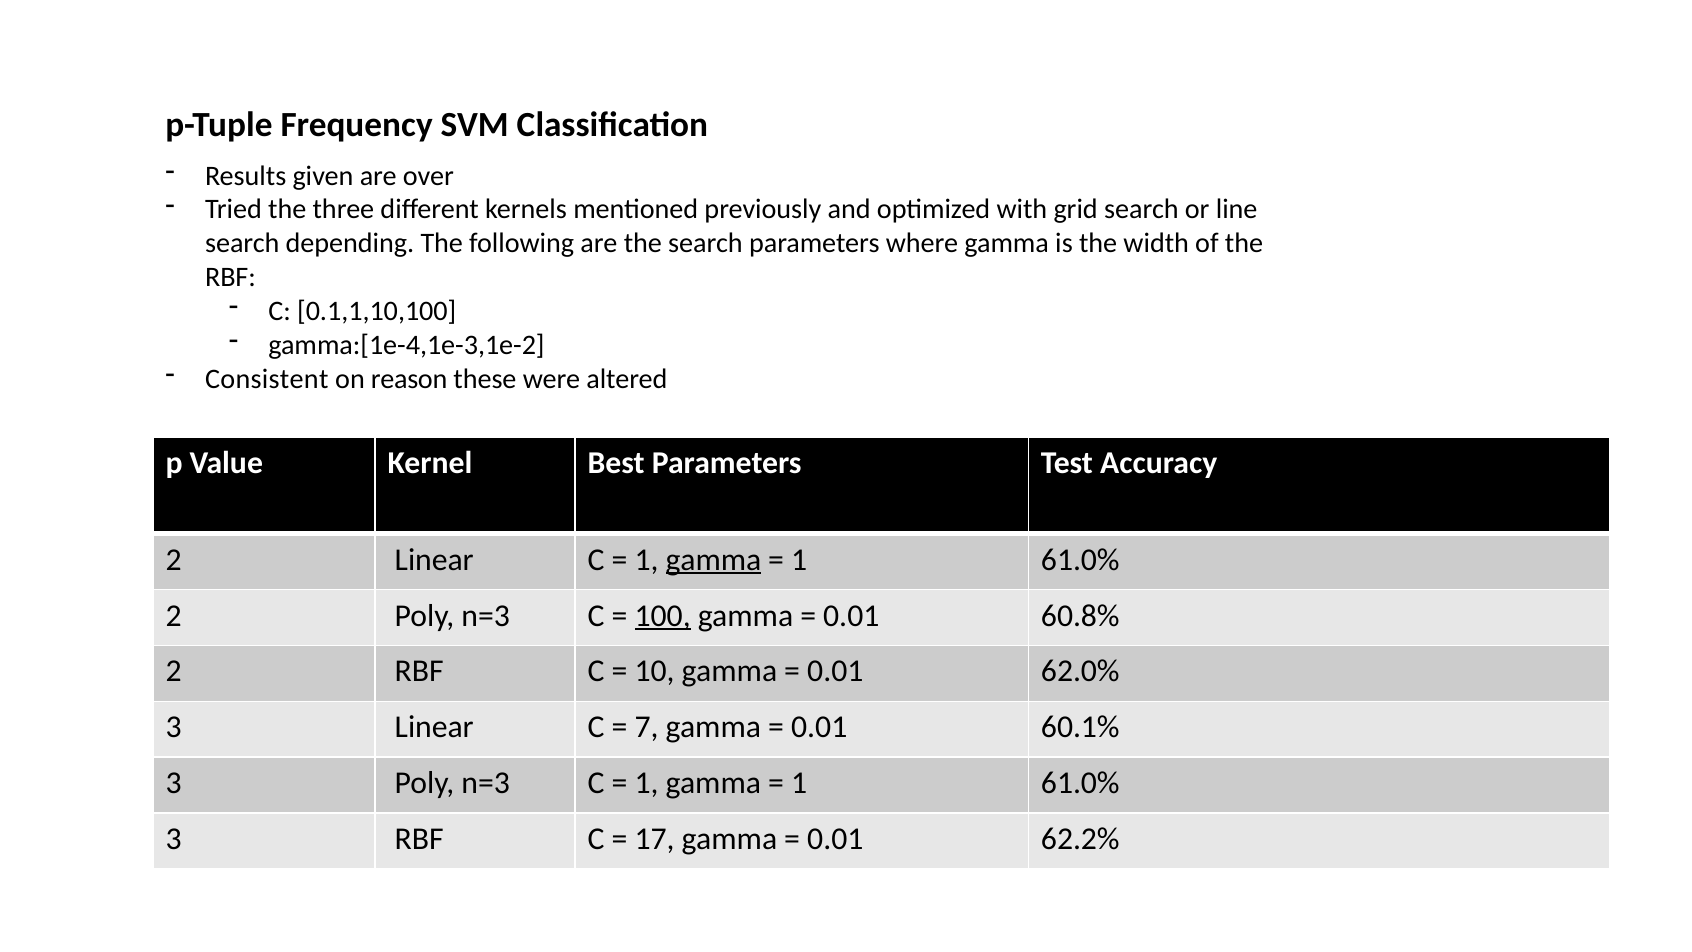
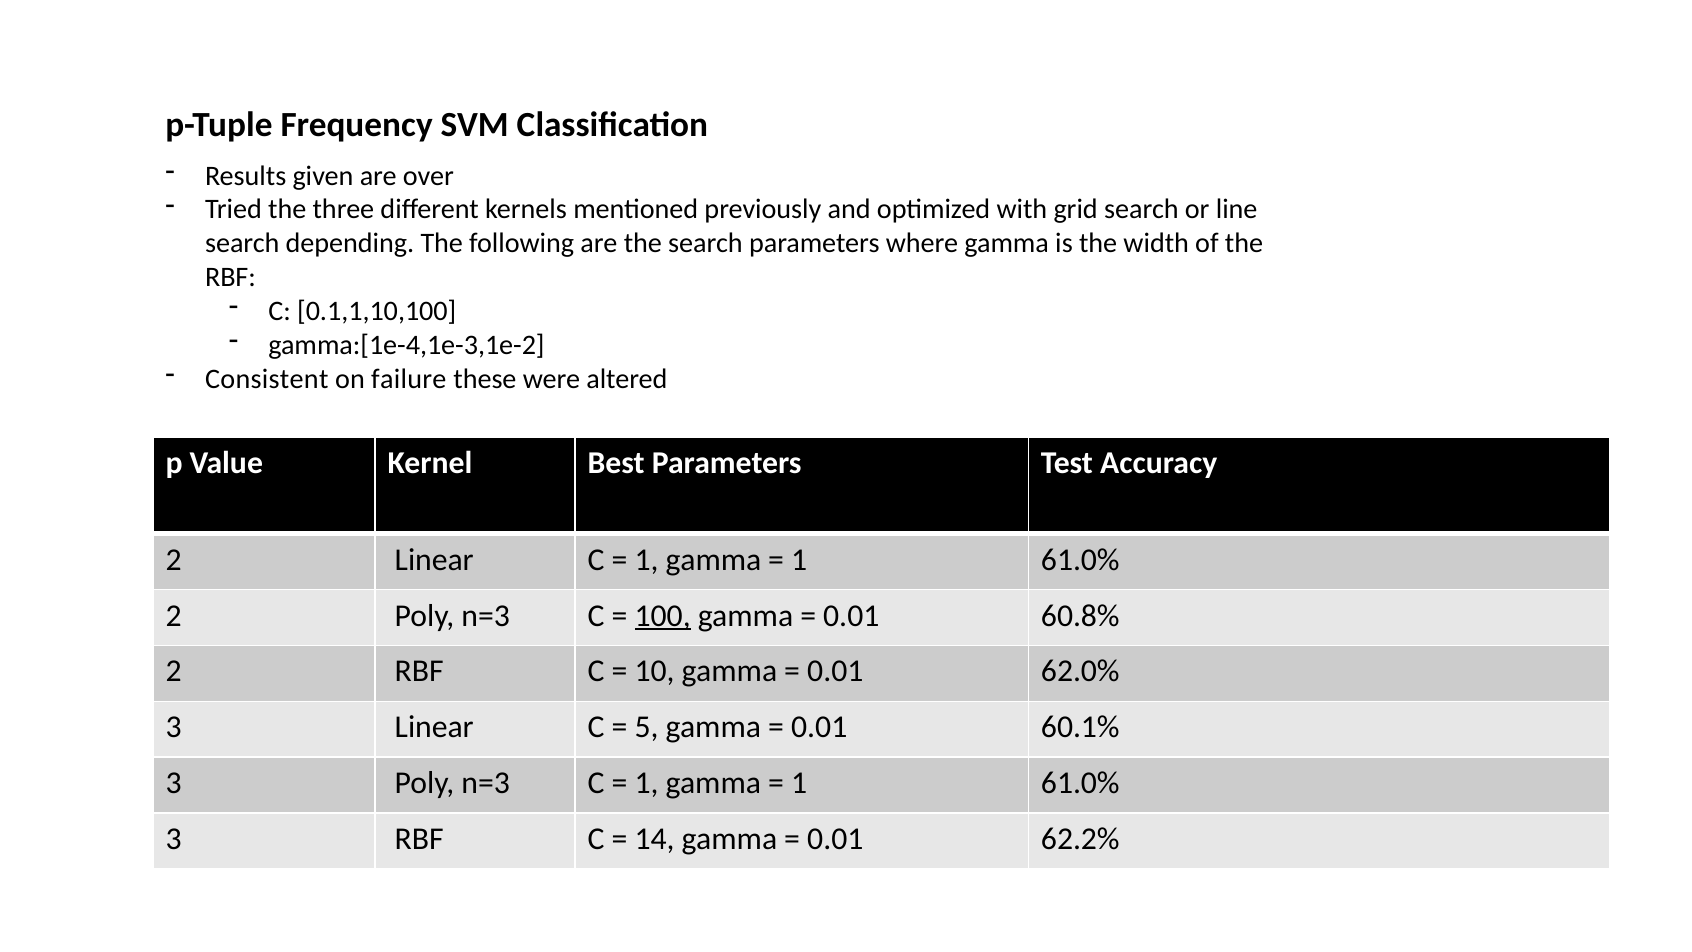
reason: reason -> failure
gamma at (713, 559) underline: present -> none
7: 7 -> 5
17: 17 -> 14
